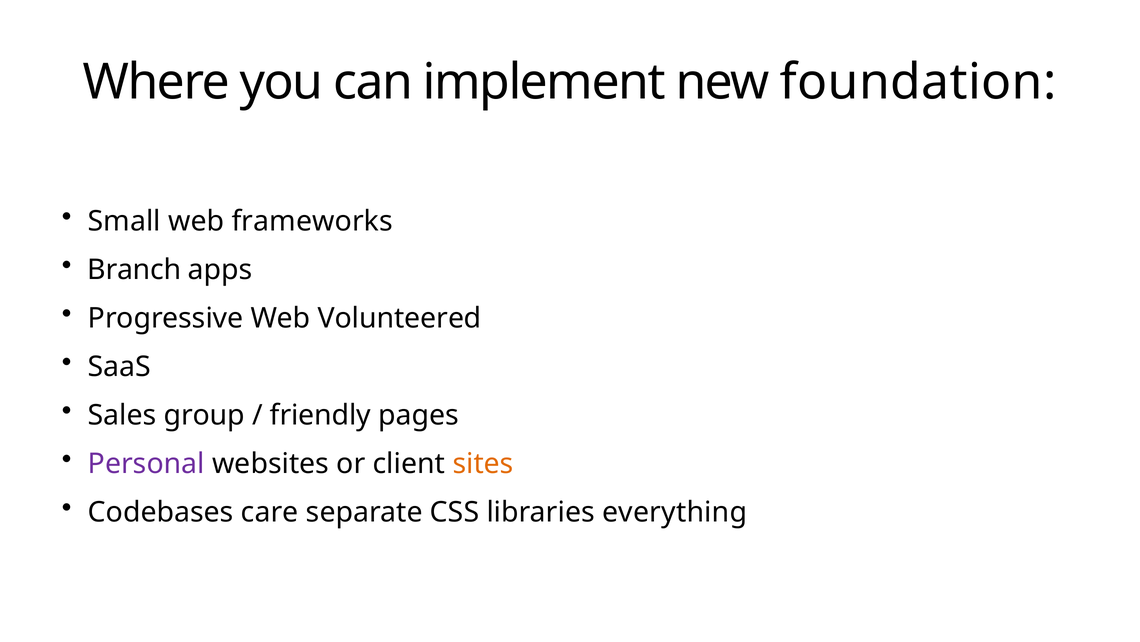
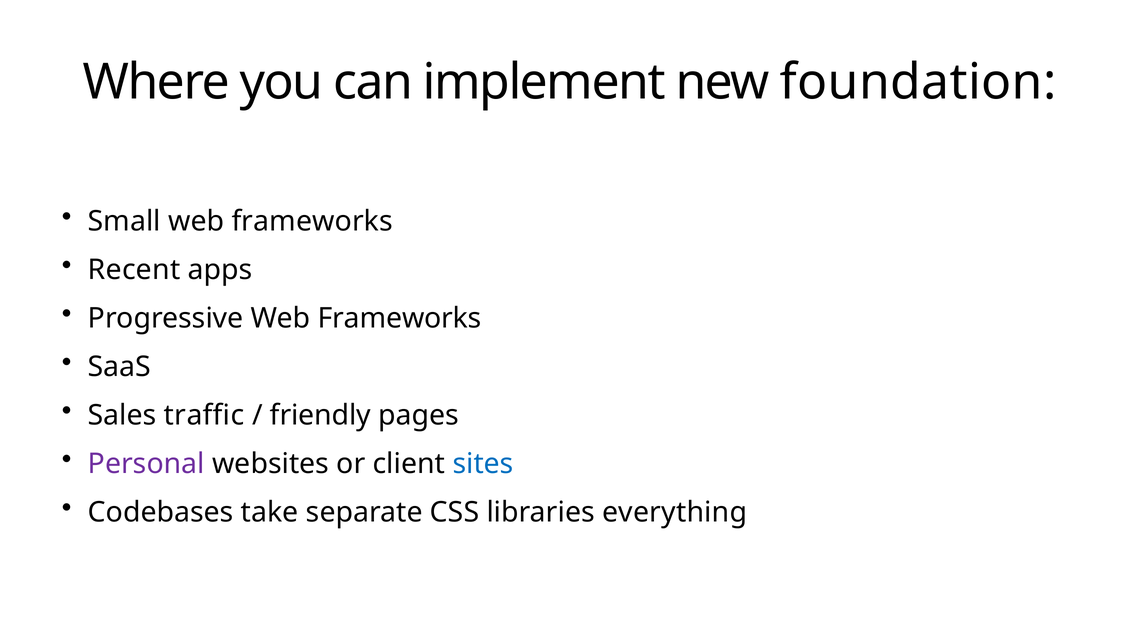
Branch: Branch -> Recent
Progressive Web Volunteered: Volunteered -> Frameworks
group: group -> traffic
sites colour: orange -> blue
care: care -> take
